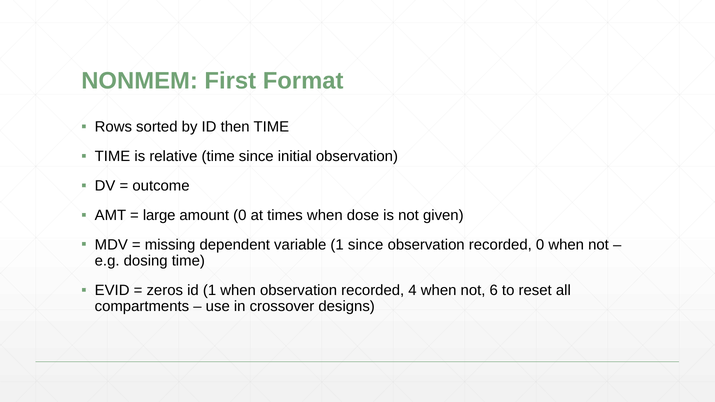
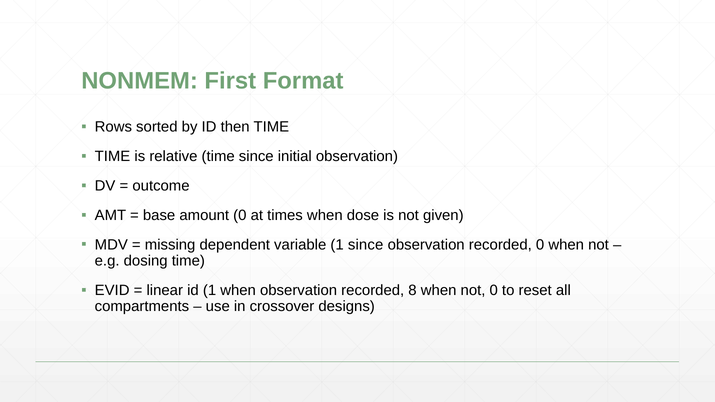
large: large -> base
zeros: zeros -> linear
4: 4 -> 8
not 6: 6 -> 0
